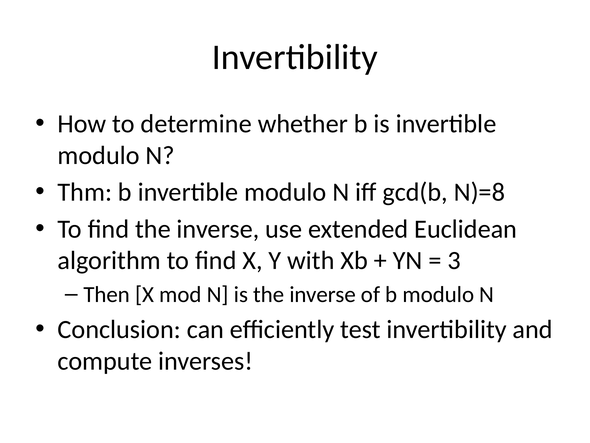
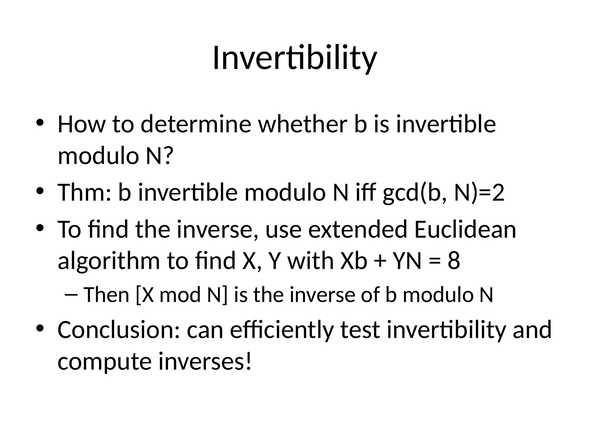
N)=8: N)=8 -> N)=2
3: 3 -> 8
